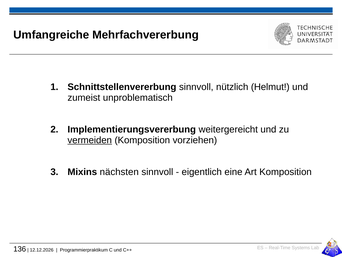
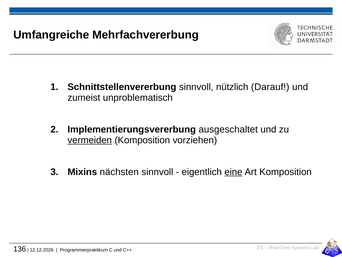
Helmut: Helmut -> Darauf
weitergereicht: weitergereicht -> ausgeschaltet
eine underline: none -> present
